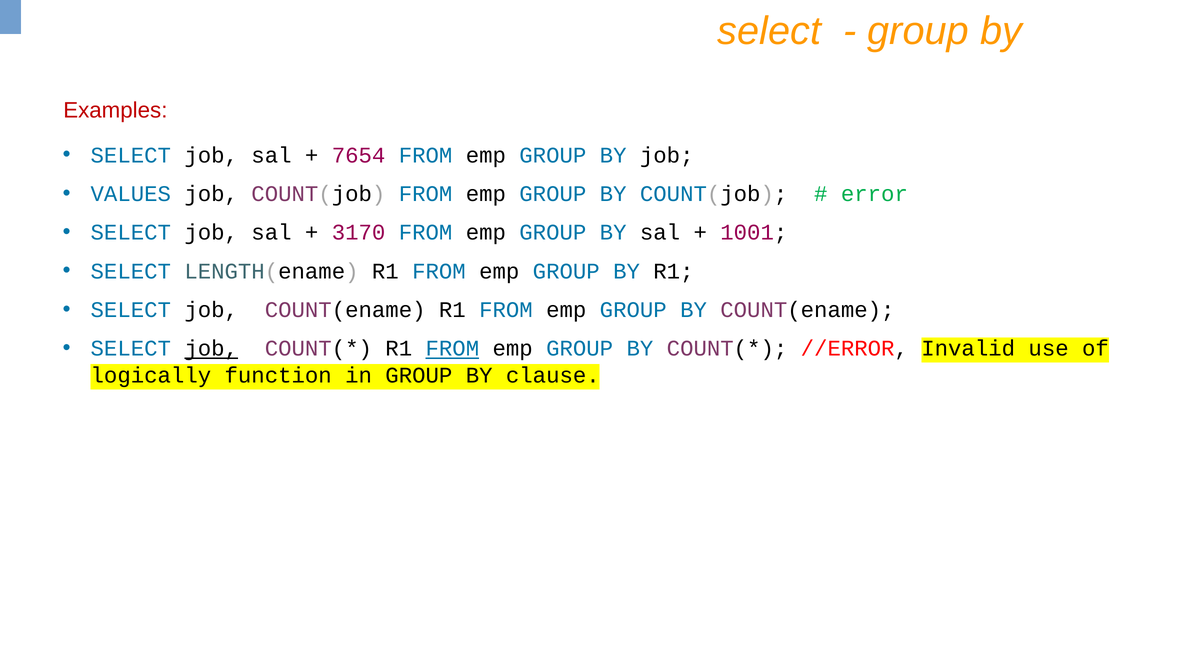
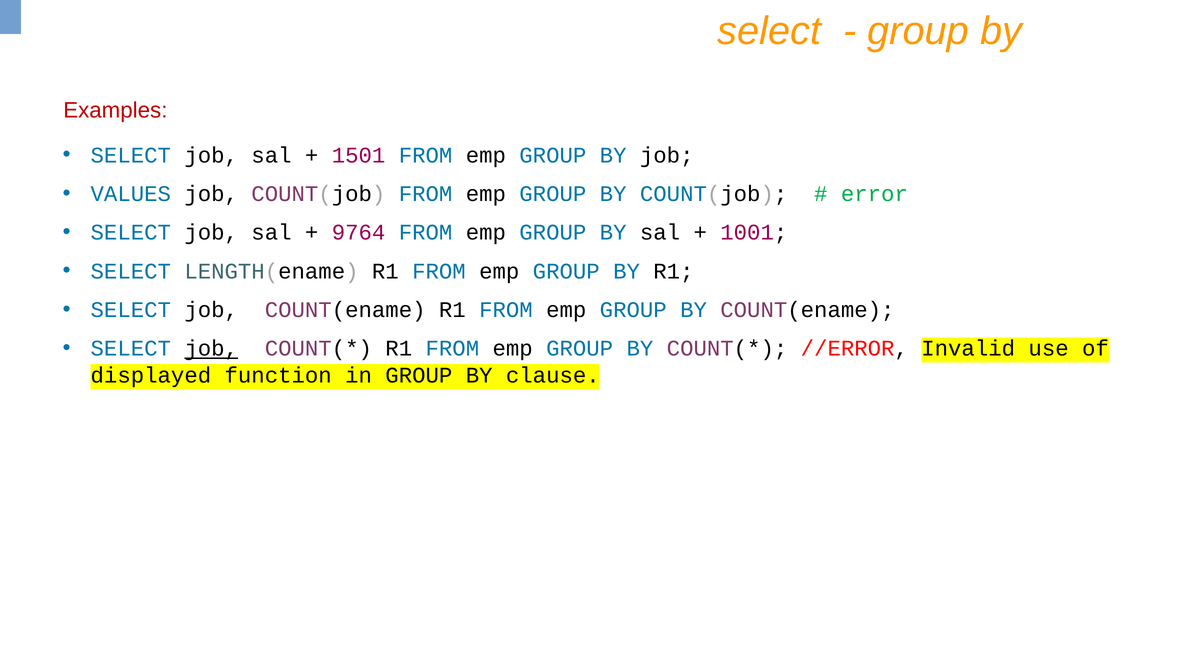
7654: 7654 -> 1501
3170: 3170 -> 9764
FROM at (452, 349) underline: present -> none
logically: logically -> displayed
